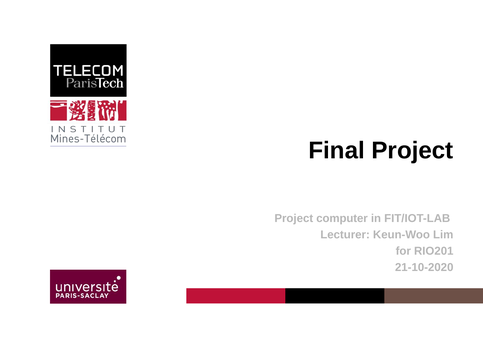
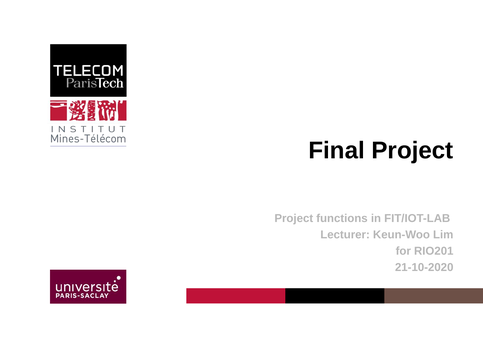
computer: computer -> functions
